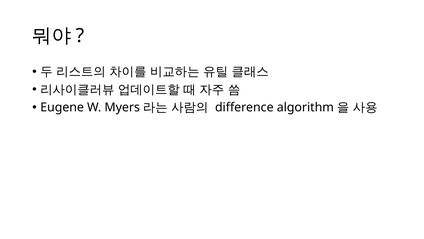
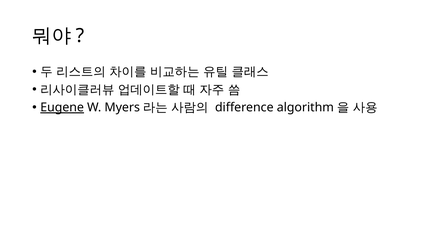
Eugene underline: none -> present
